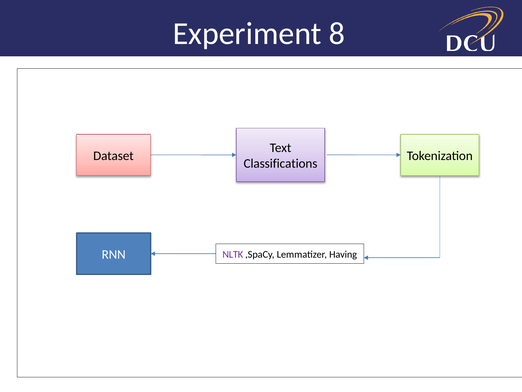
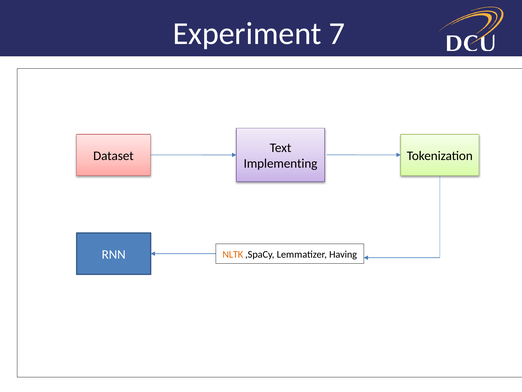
8: 8 -> 7
Classifications: Classifications -> Implementing
NLTK colour: purple -> orange
